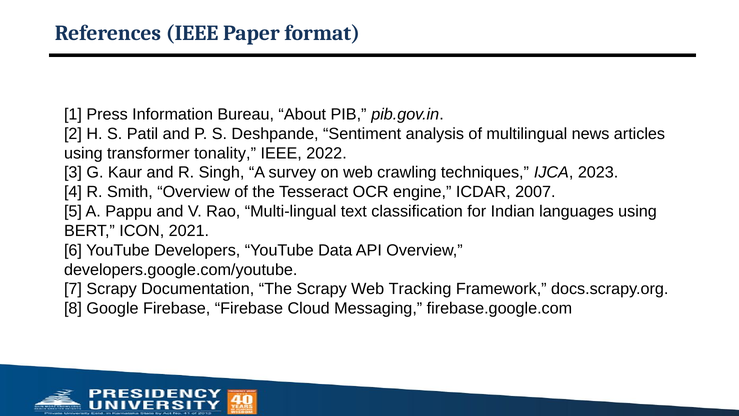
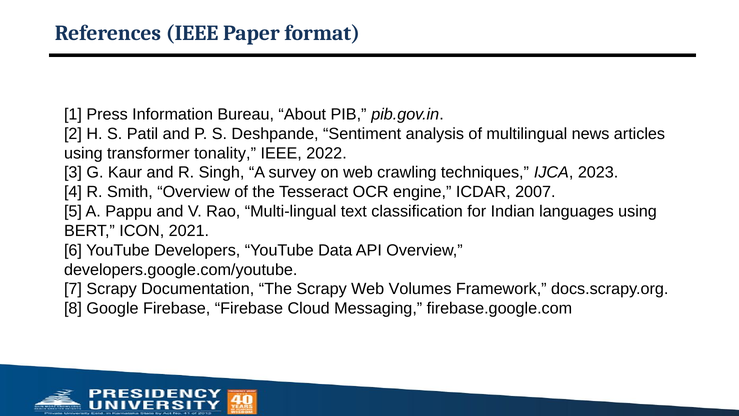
Tracking: Tracking -> Volumes
